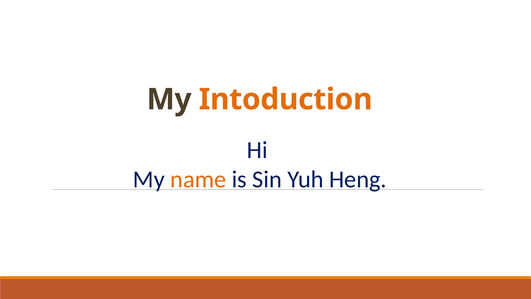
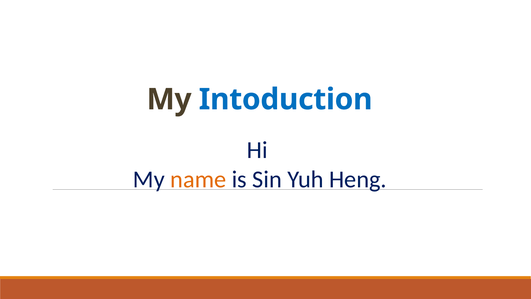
Intoduction colour: orange -> blue
